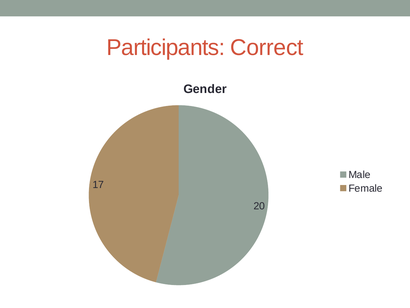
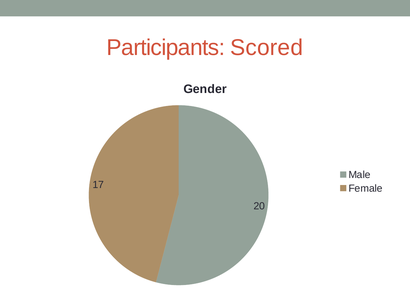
Correct: Correct -> Scored
